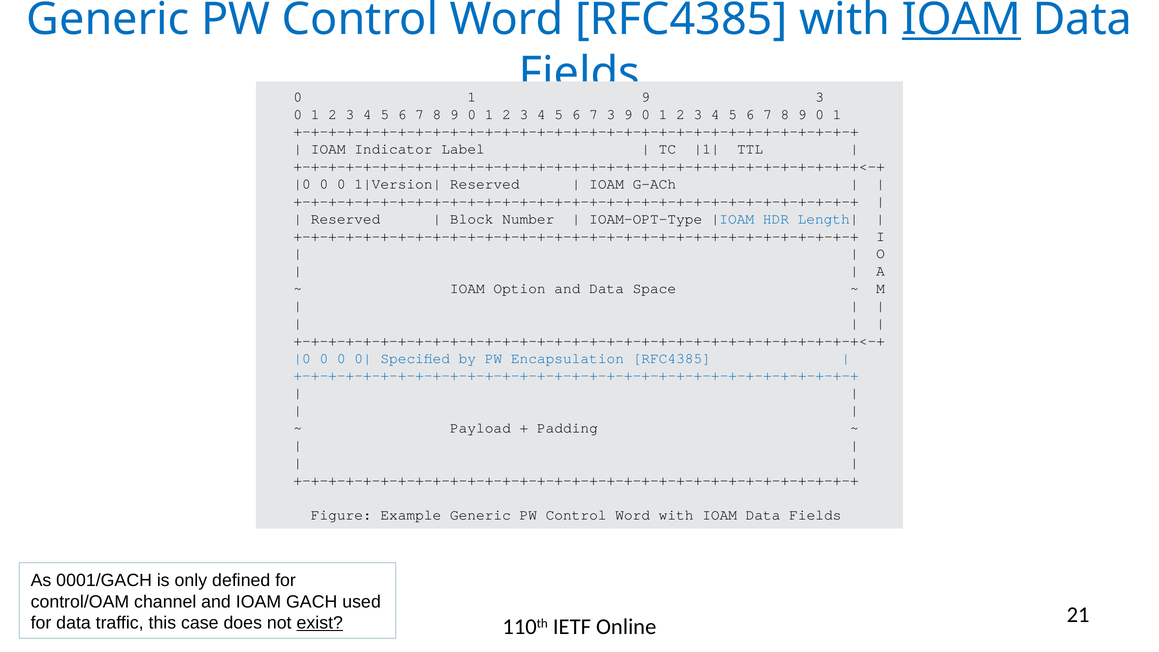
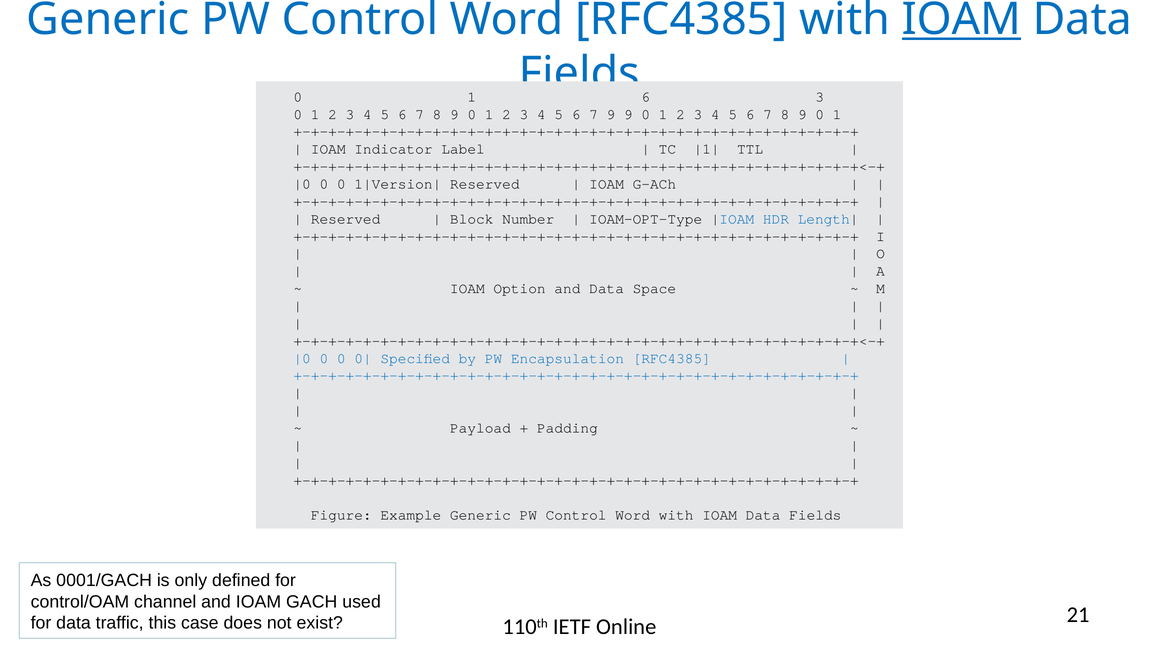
1 9: 9 -> 6
7 3: 3 -> 9
exist underline: present -> none
